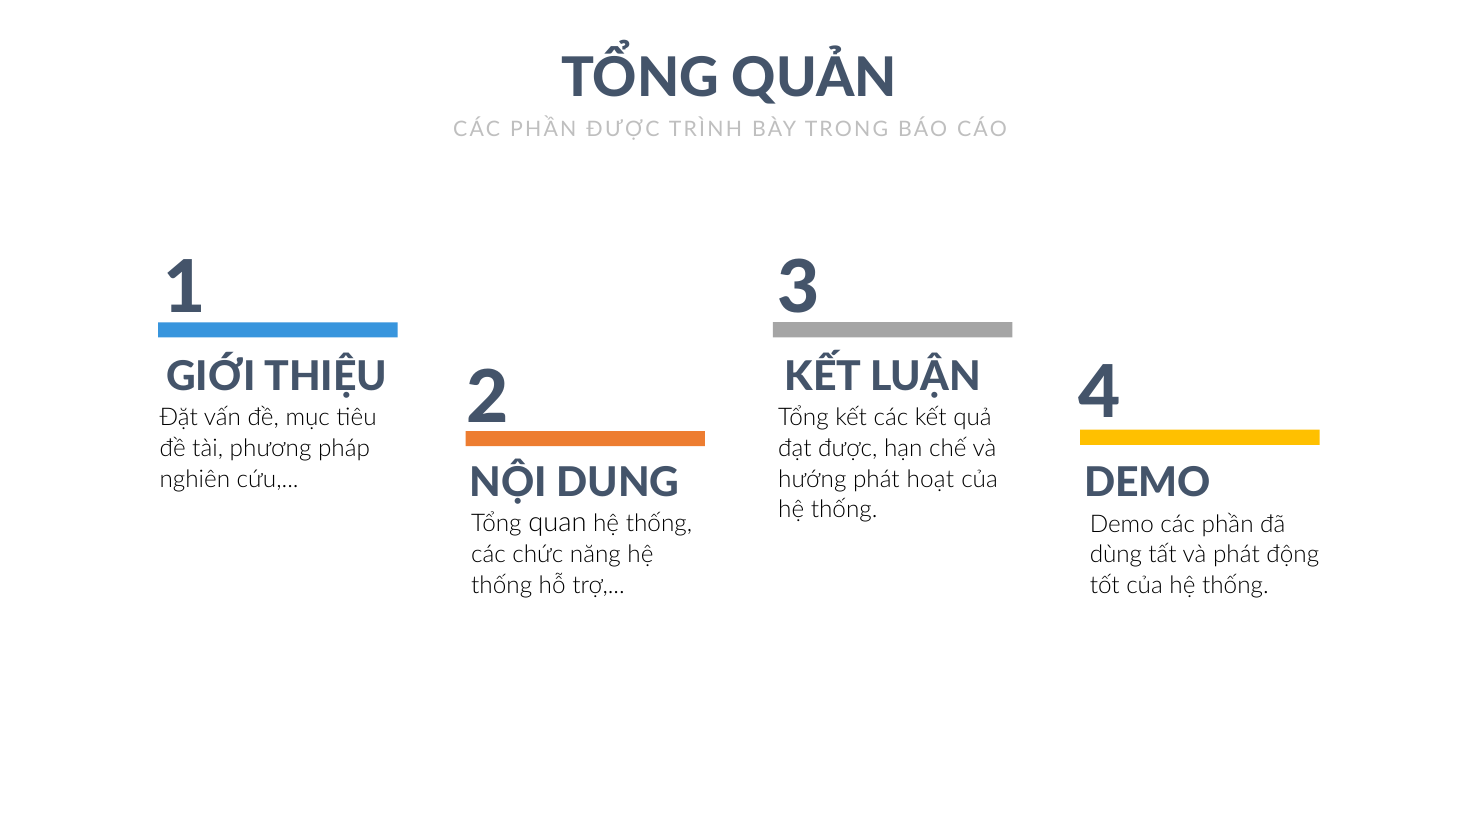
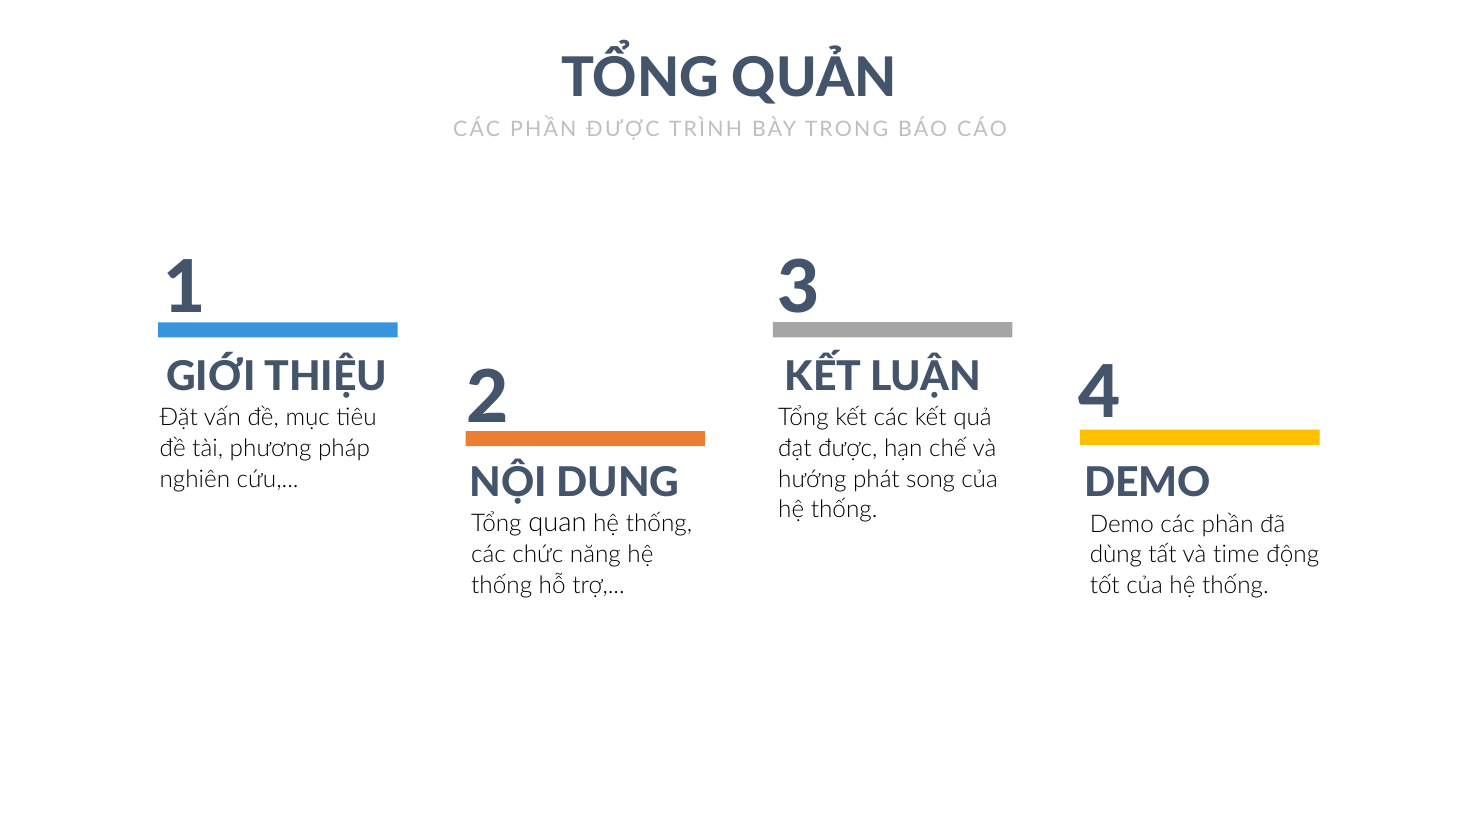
hoạt: hoạt -> song
và phát: phát -> time
